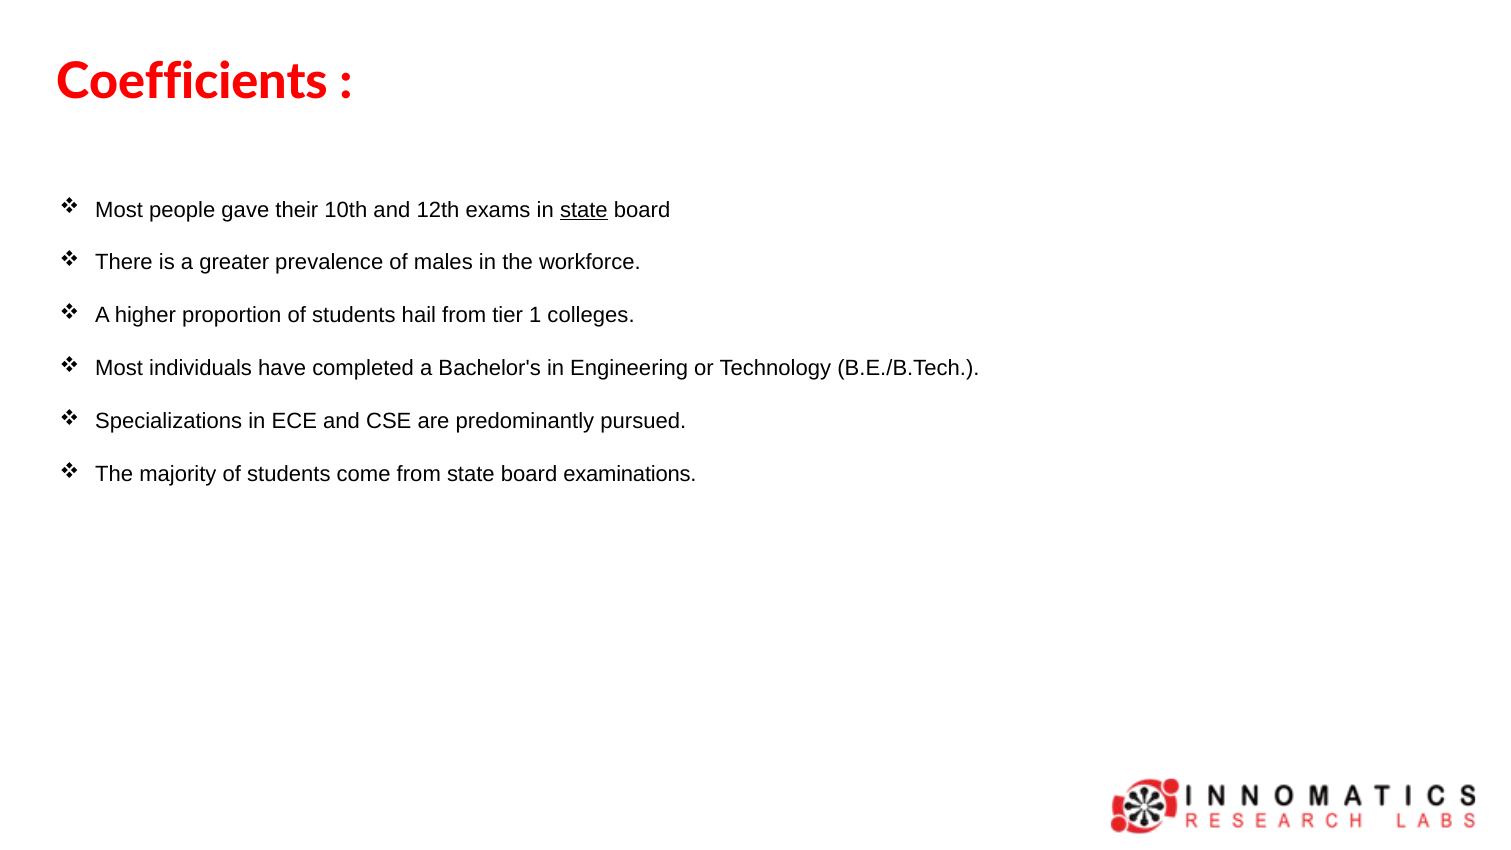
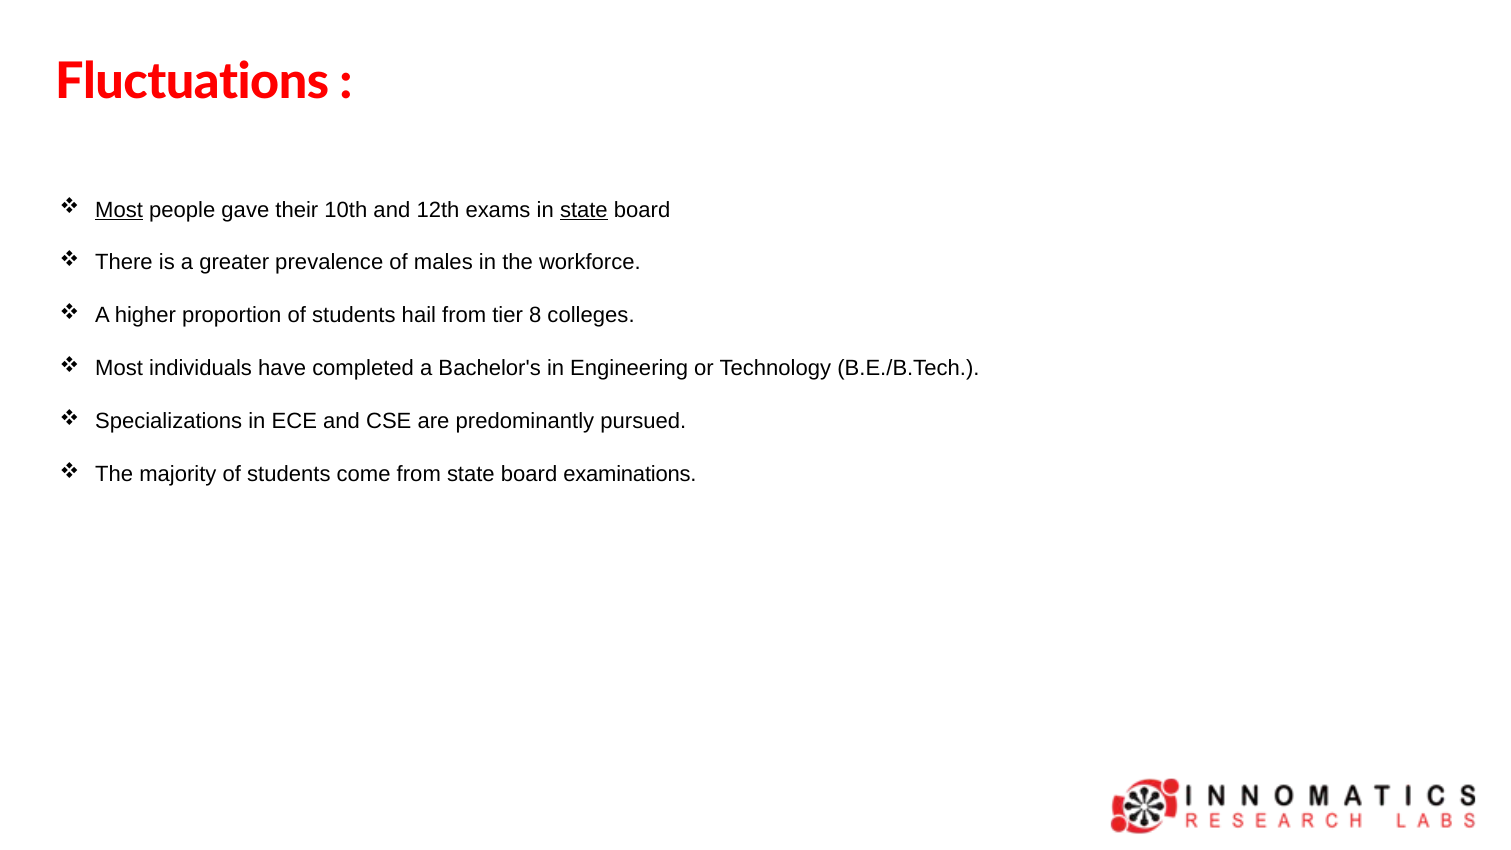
Coefficients: Coefficients -> Fluctuations
Most at (119, 210) underline: none -> present
1: 1 -> 8
